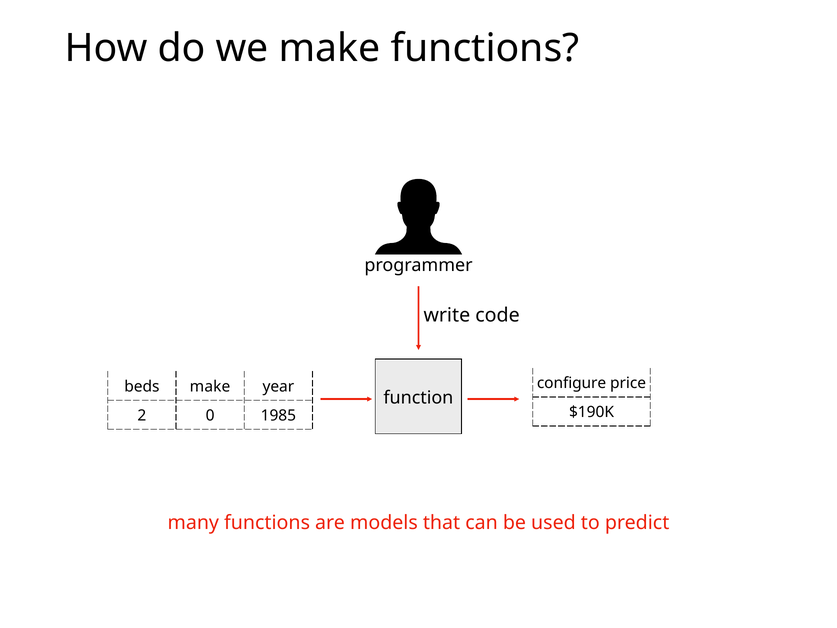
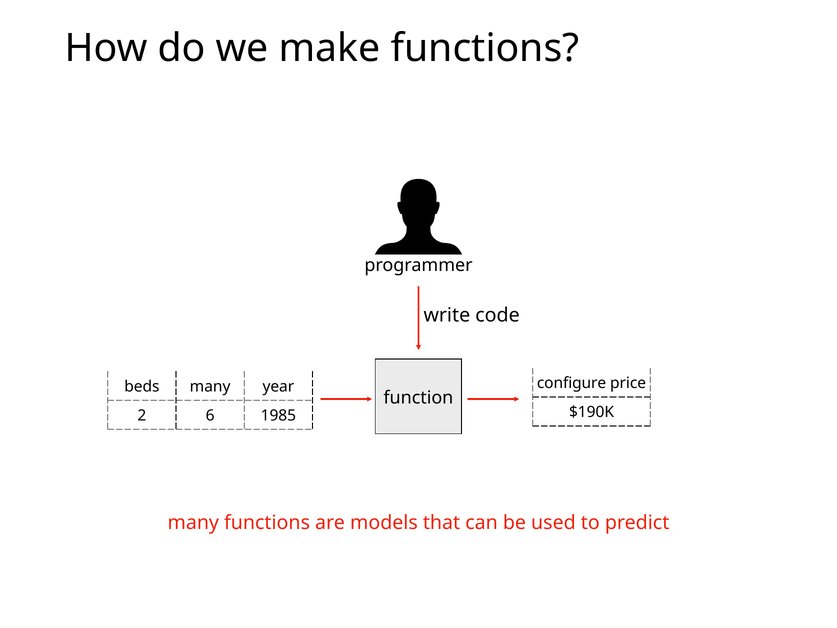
beds make: make -> many
0: 0 -> 6
